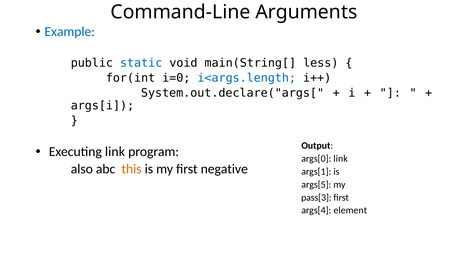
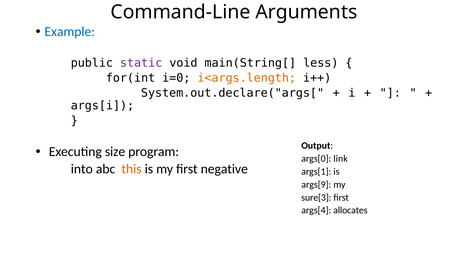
static colour: blue -> purple
i<args.length colour: blue -> orange
Executing link: link -> size
also: also -> into
args[5: args[5 -> args[9
pass[3: pass[3 -> sure[3
element: element -> allocates
